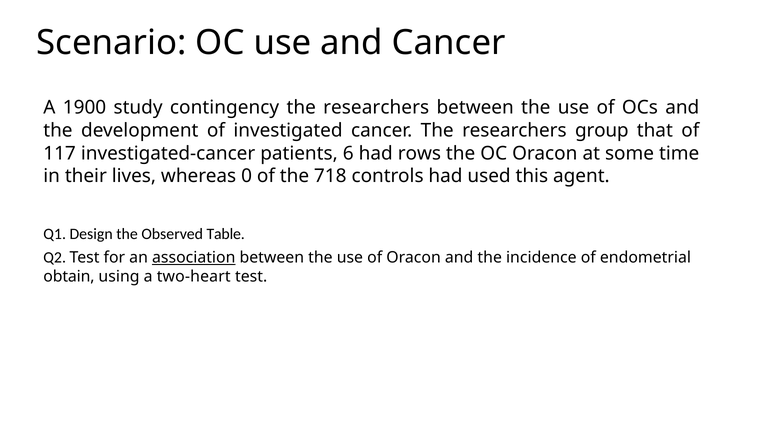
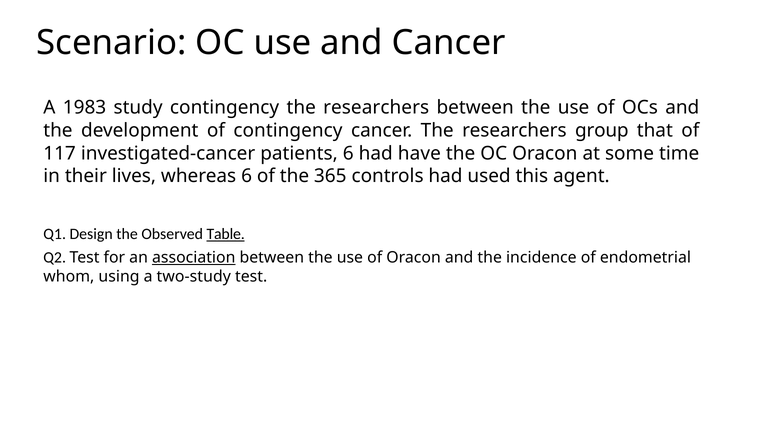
1900: 1900 -> 1983
of investigated: investigated -> contingency
rows: rows -> have
whereas 0: 0 -> 6
718: 718 -> 365
Table underline: none -> present
obtain: obtain -> whom
two-heart: two-heart -> two-study
